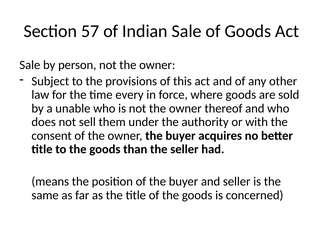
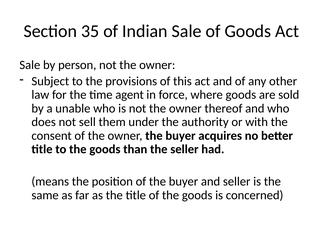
57: 57 -> 35
every: every -> agent
